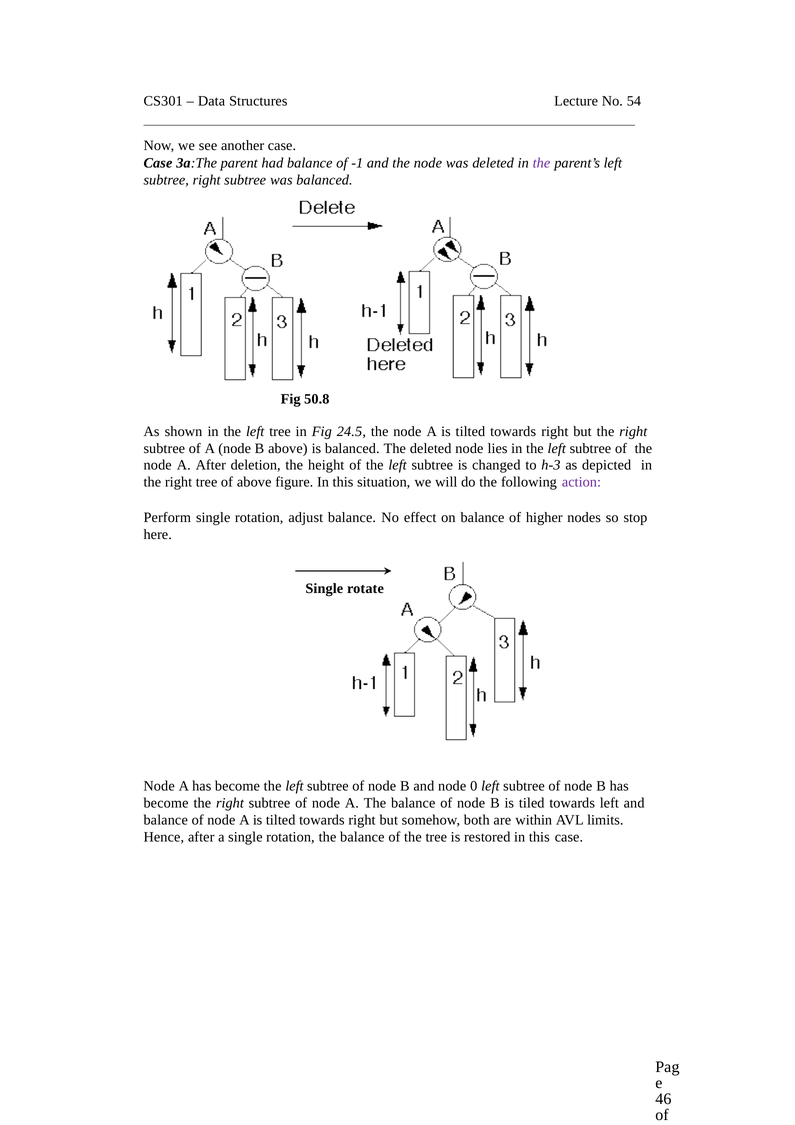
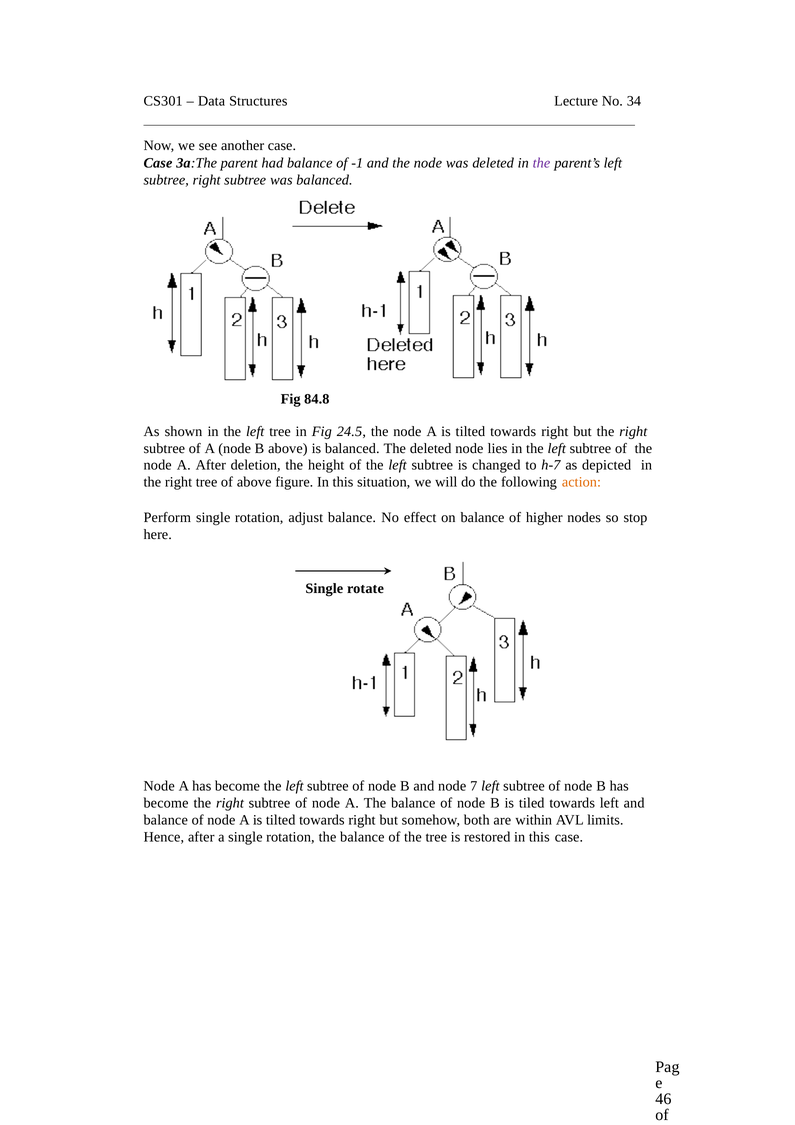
54: 54 -> 34
50.8: 50.8 -> 84.8
h-3: h-3 -> h-7
action colour: purple -> orange
0: 0 -> 7
